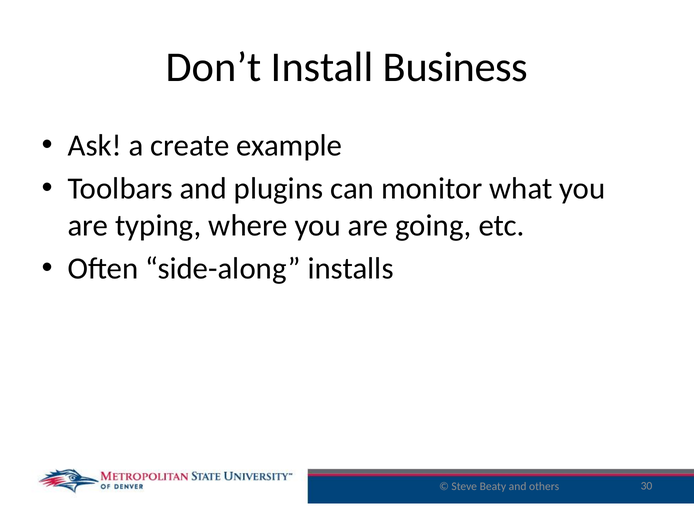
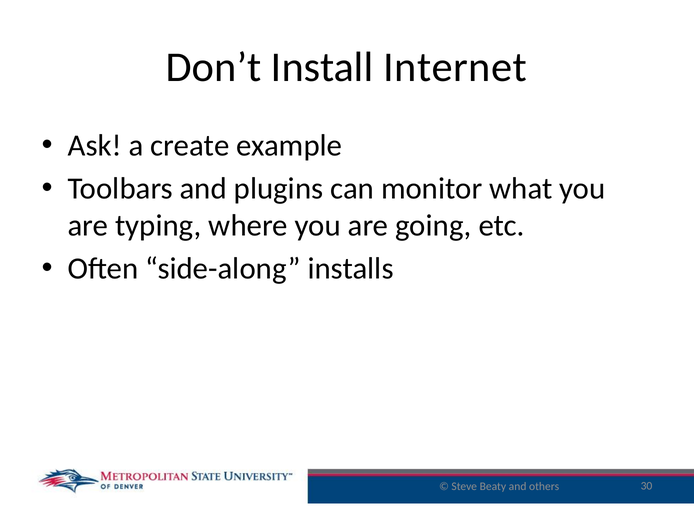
Business: Business -> Internet
